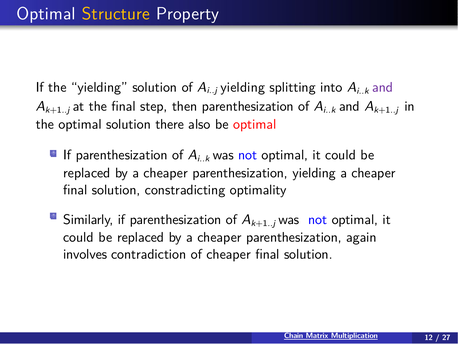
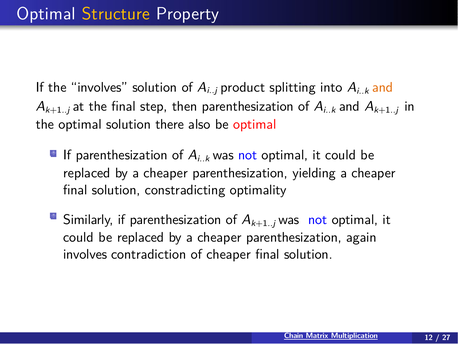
the yielding: yielding -> involves
yielding at (243, 87): yielding -> product
and at (383, 87) colour: purple -> orange
